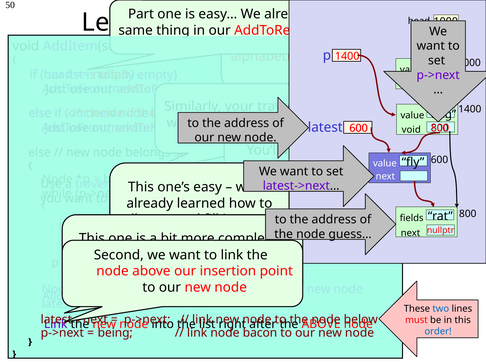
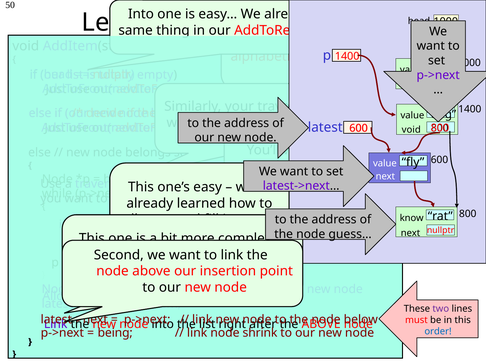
Part at (141, 14): Part -> Into
fields: fields -> know
two colour: blue -> purple
bacon: bacon -> shrink
